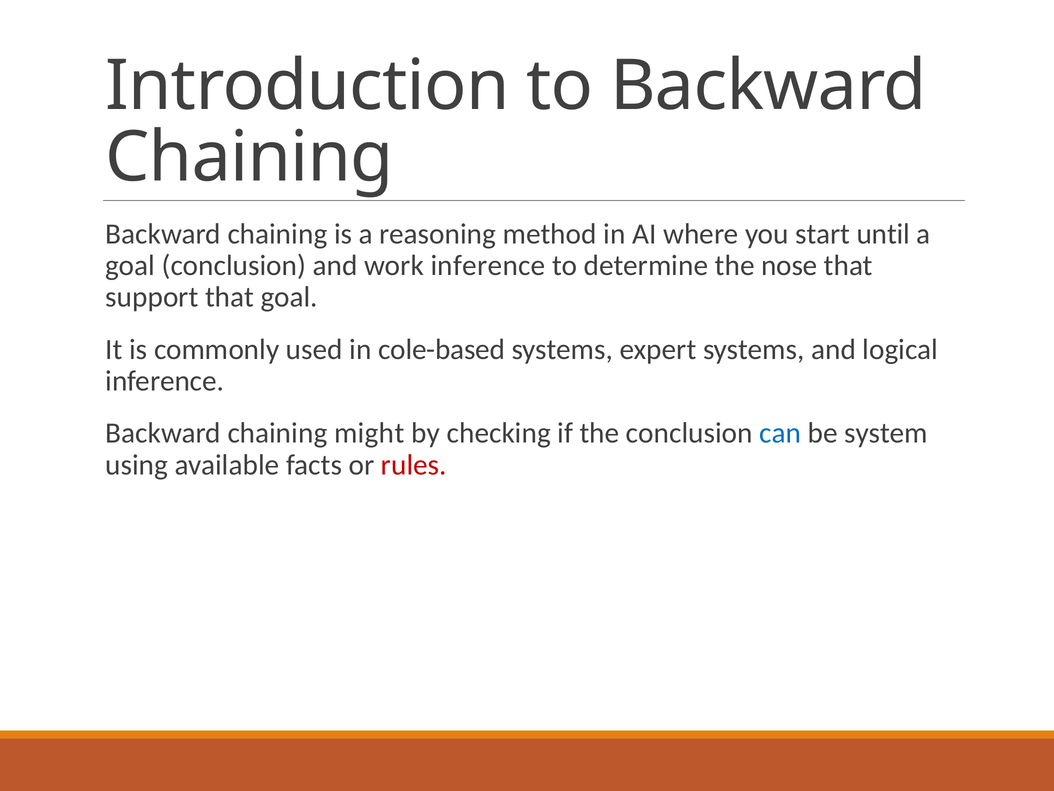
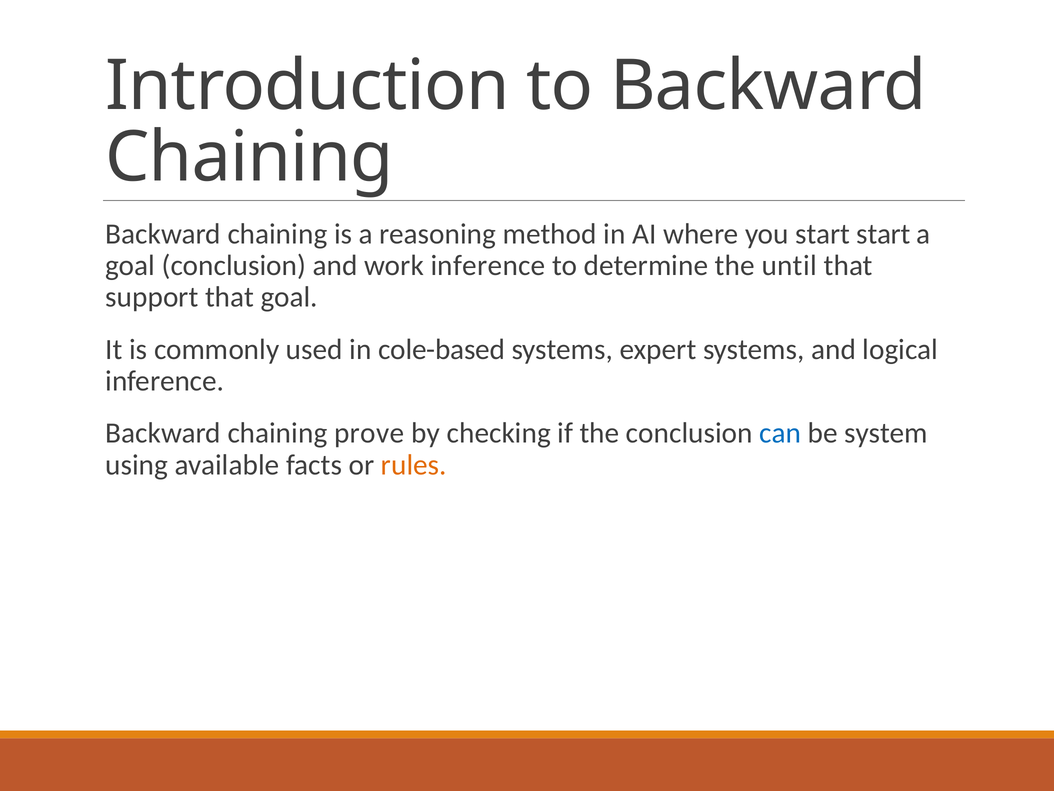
start until: until -> start
nose: nose -> until
might: might -> prove
rules colour: red -> orange
